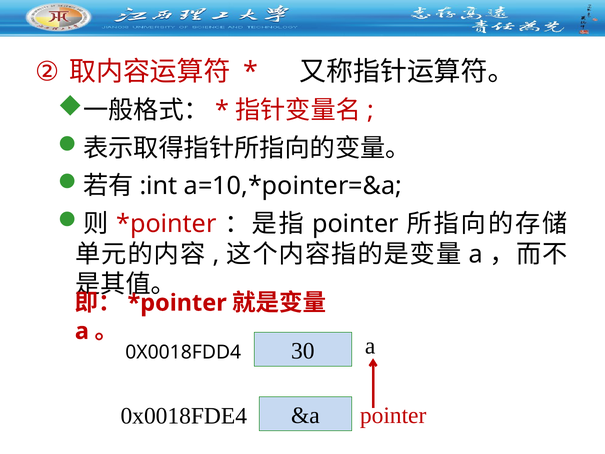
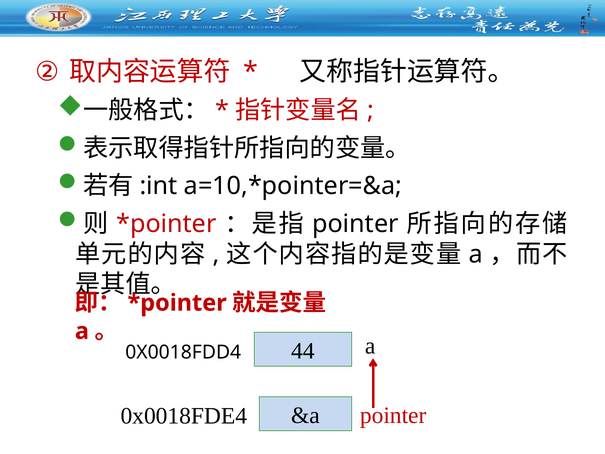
30: 30 -> 44
